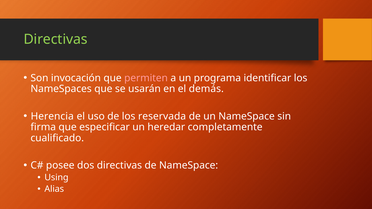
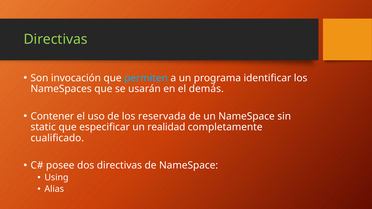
permiten colour: pink -> light blue
Herencia: Herencia -> Contener
firma: firma -> static
heredar: heredar -> realidad
